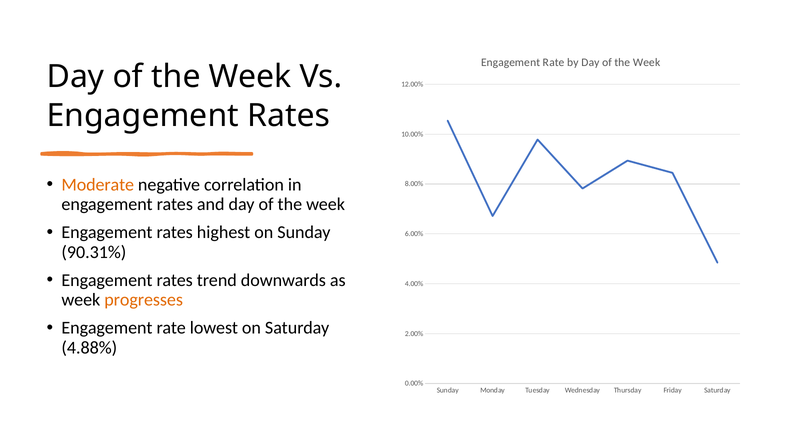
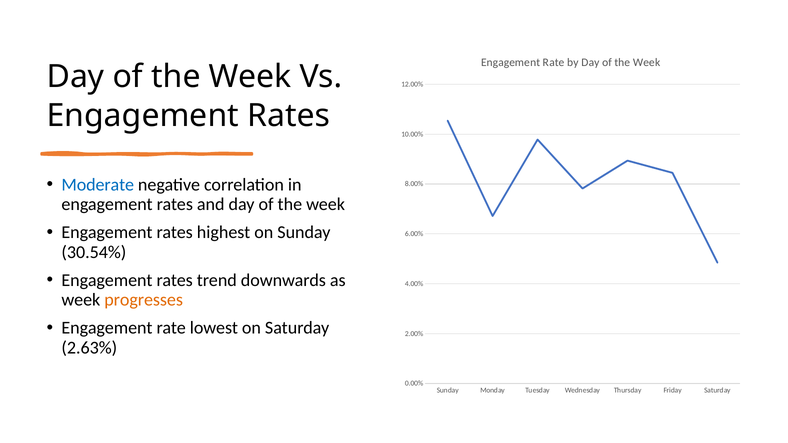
Moderate colour: orange -> blue
90.31%: 90.31% -> 30.54%
4.88%: 4.88% -> 2.63%
